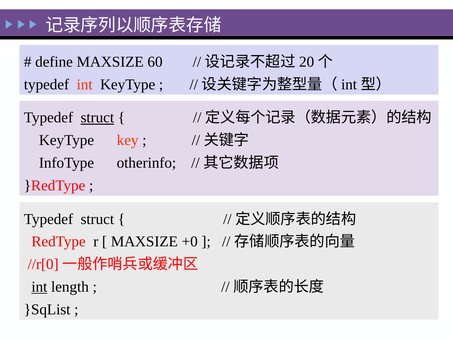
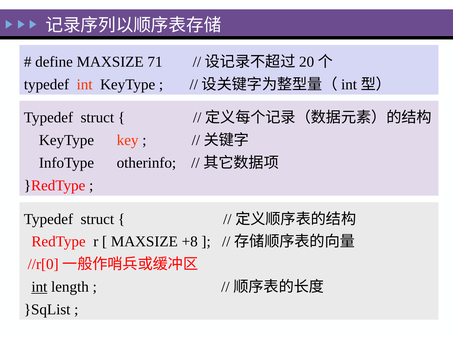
60: 60 -> 71
struct at (97, 118) underline: present -> none
+0: +0 -> +8
